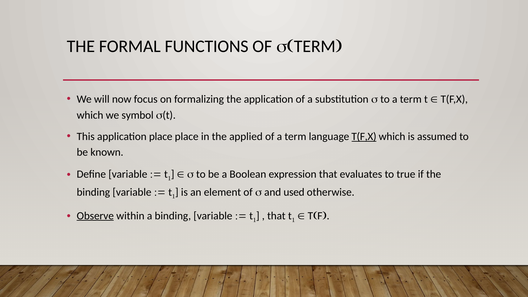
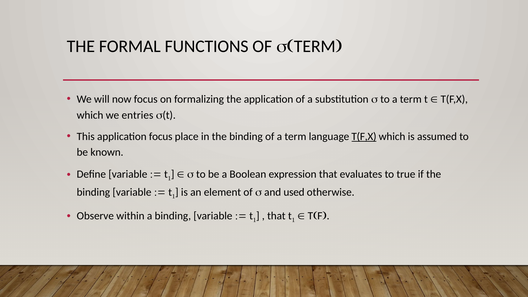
symbol: symbol -> entries
application place: place -> focus
in the applied: applied -> binding
Observe underline: present -> none
